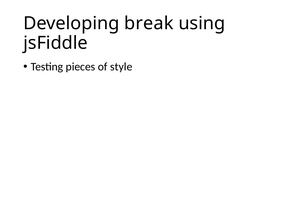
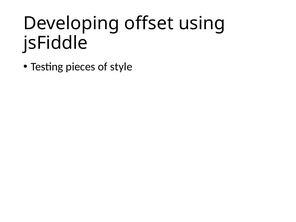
break: break -> offset
